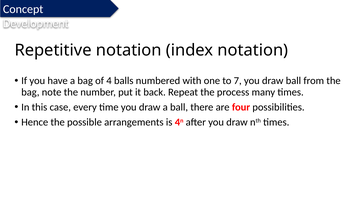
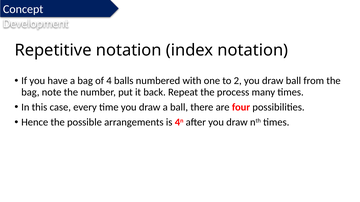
7: 7 -> 2
